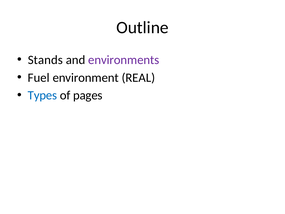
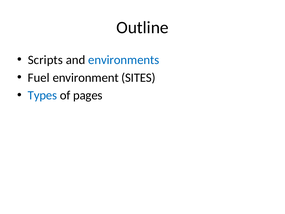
Stands: Stands -> Scripts
environments colour: purple -> blue
REAL: REAL -> SITES
